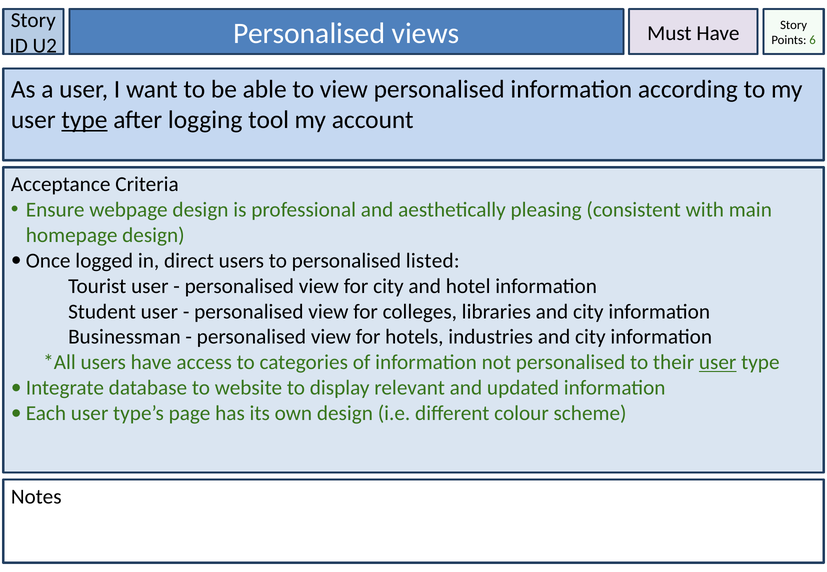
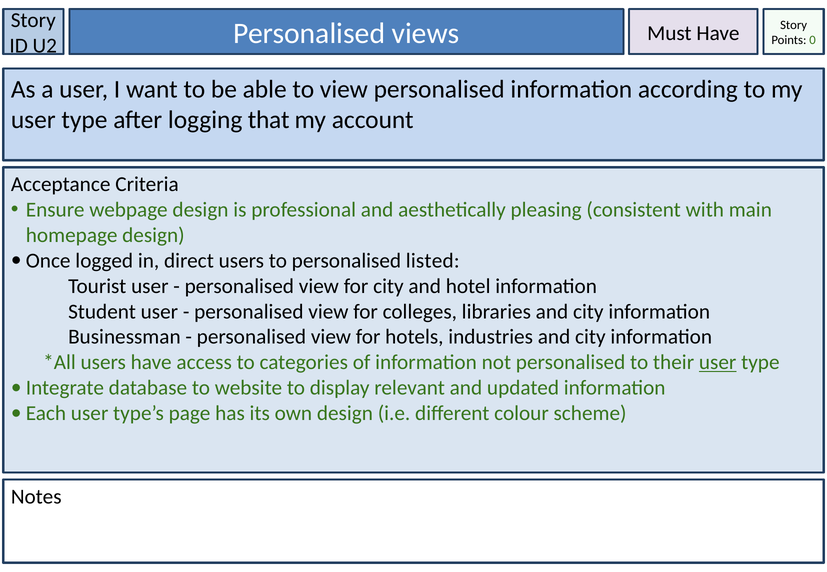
6: 6 -> 0
type at (84, 120) underline: present -> none
tool: tool -> that
